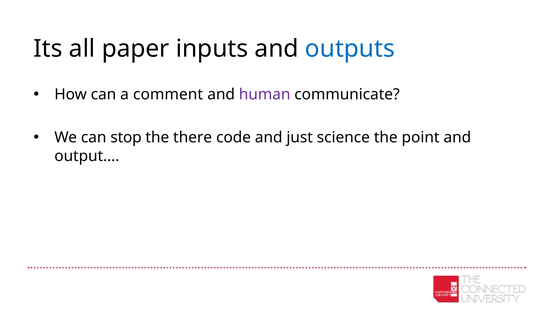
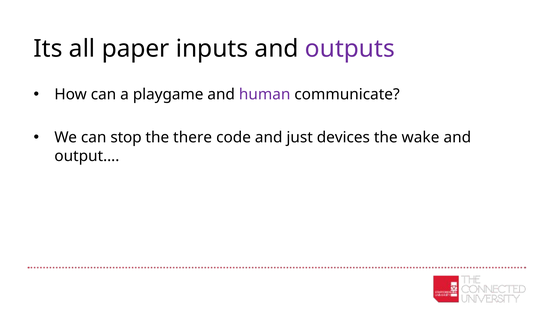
outputs colour: blue -> purple
comment: comment -> playgame
science: science -> devices
point: point -> wake
